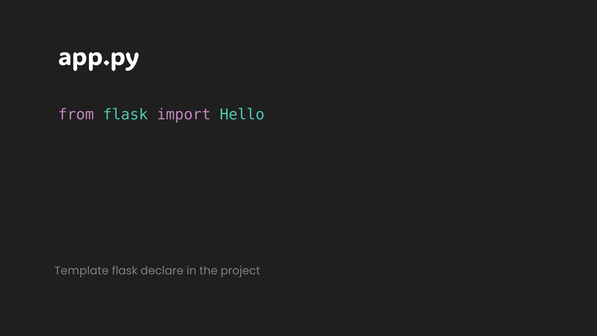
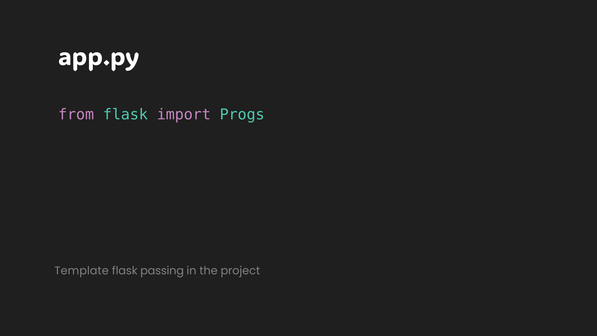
Hello: Hello -> Progs
declare: declare -> passing
